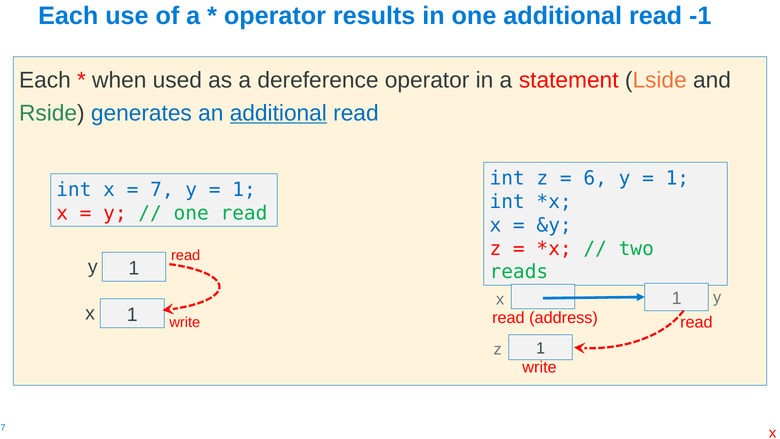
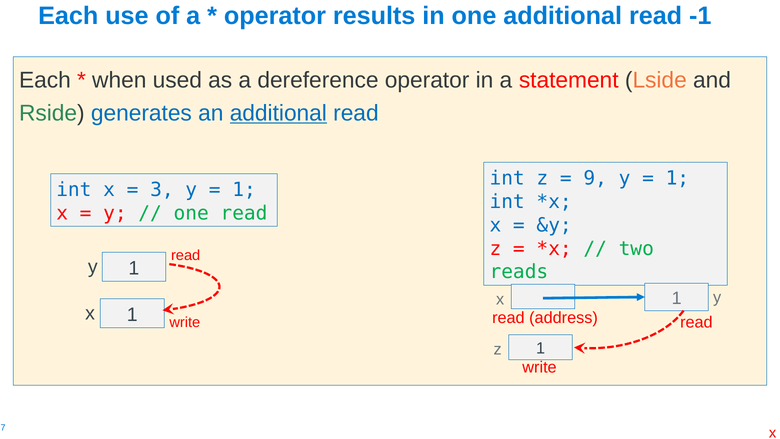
6: 6 -> 9
7: 7 -> 3
